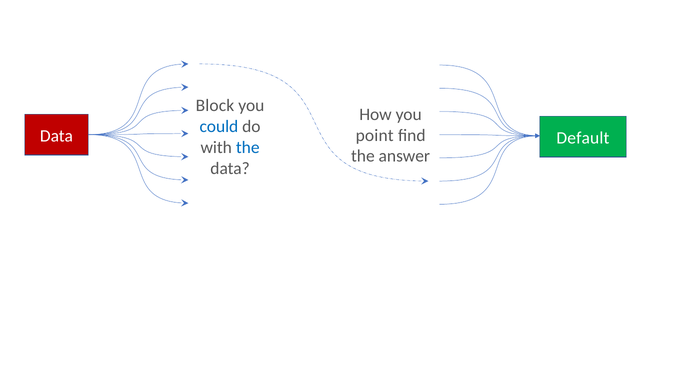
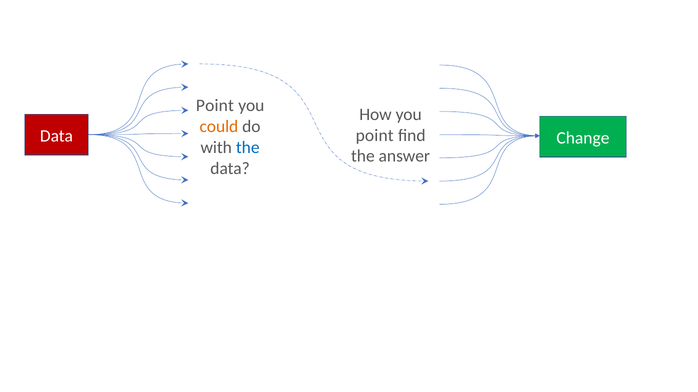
Block at (215, 106): Block -> Point
could colour: blue -> orange
Default: Default -> Change
